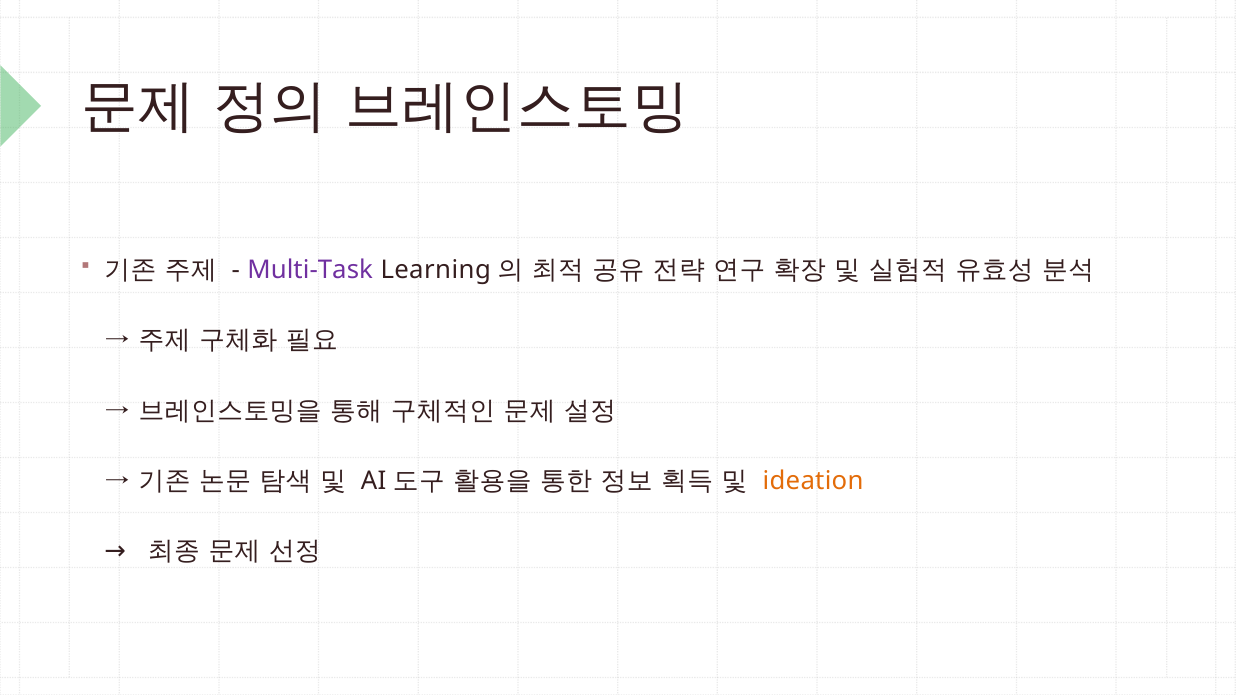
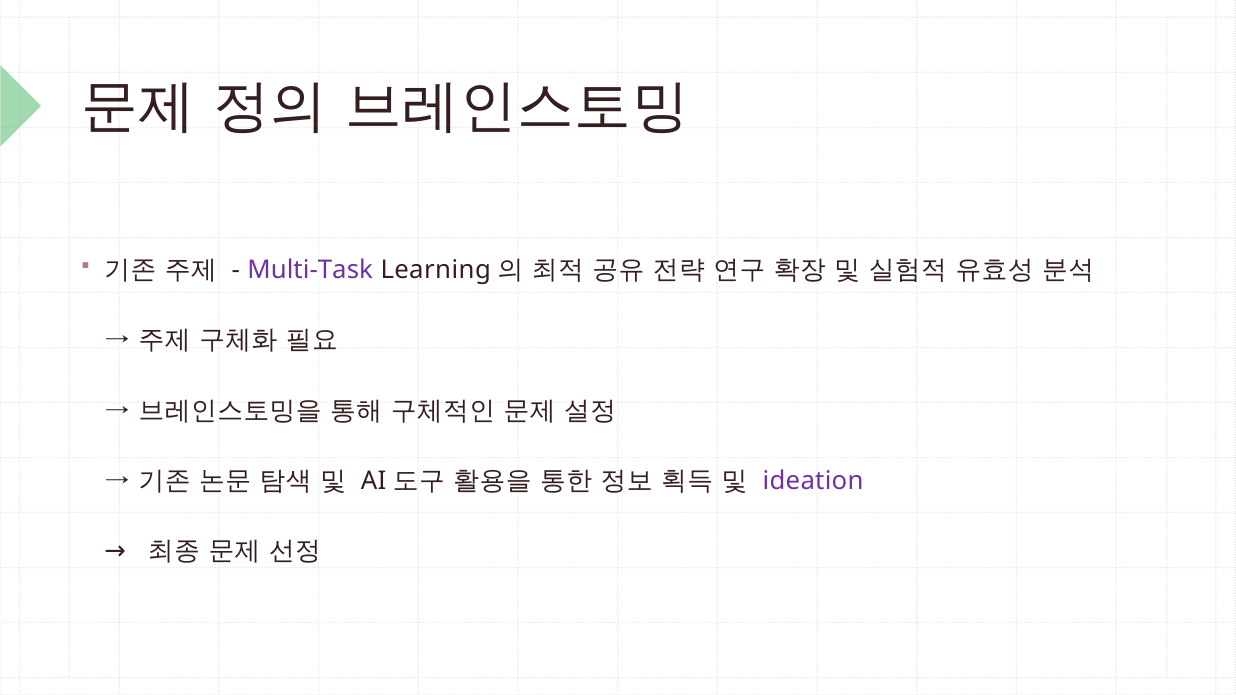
ideation colour: orange -> purple
